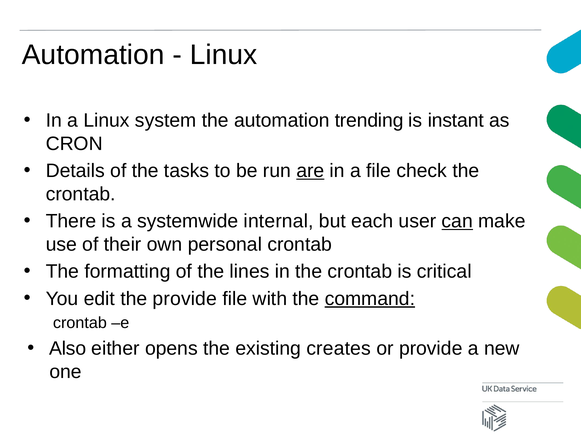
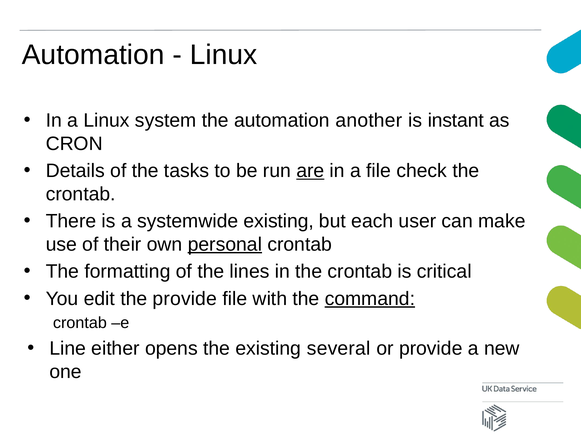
trending: trending -> another
systemwide internal: internal -> existing
can underline: present -> none
personal underline: none -> present
Also: Also -> Line
creates: creates -> several
